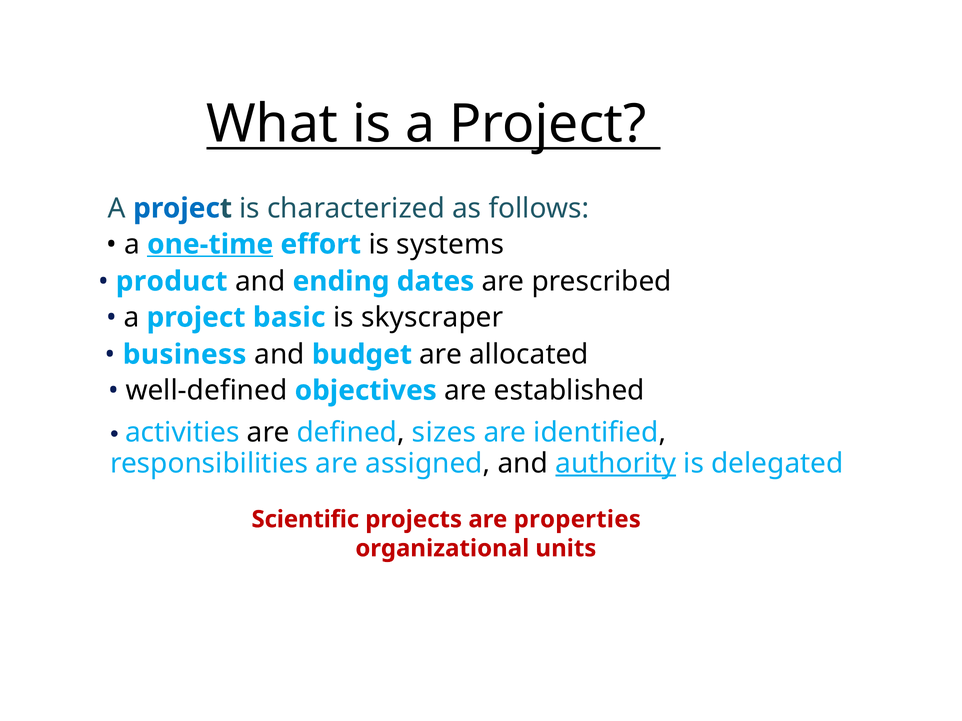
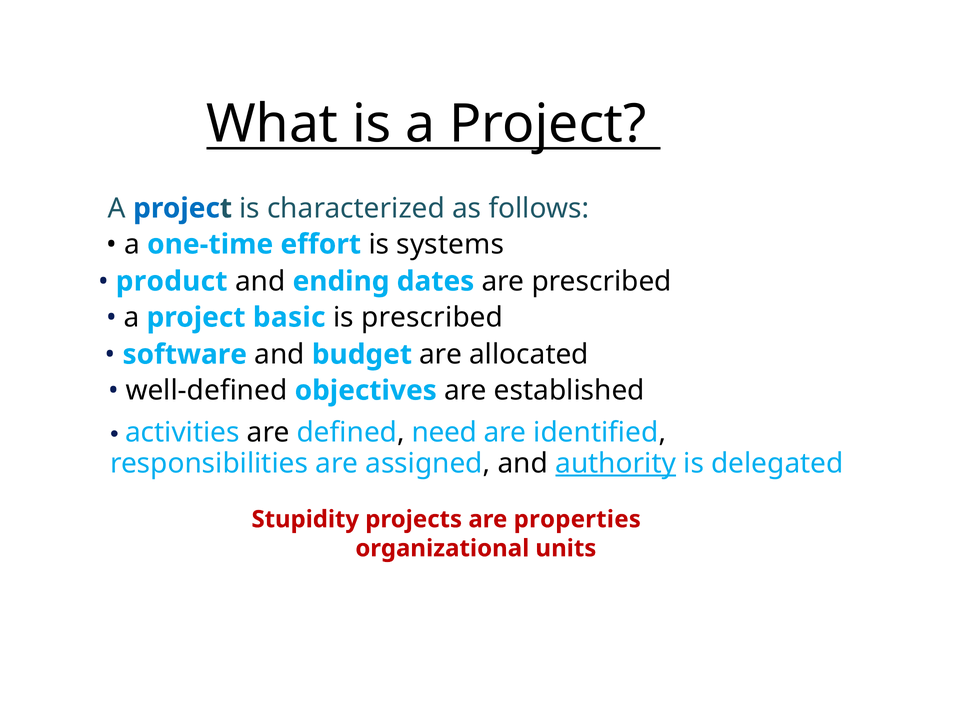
one-time underline: present -> none
is skyscraper: skyscraper -> prescribed
business: business -> software
sizes: sizes -> need
Scientific: Scientific -> Stupidity
